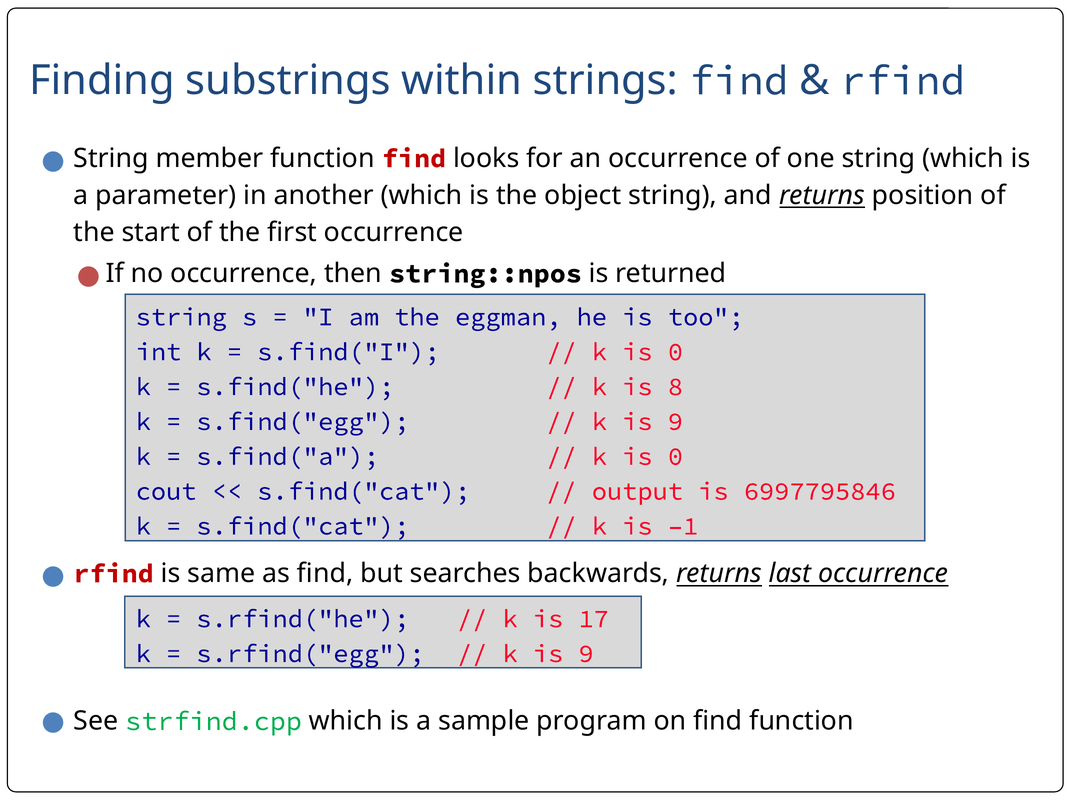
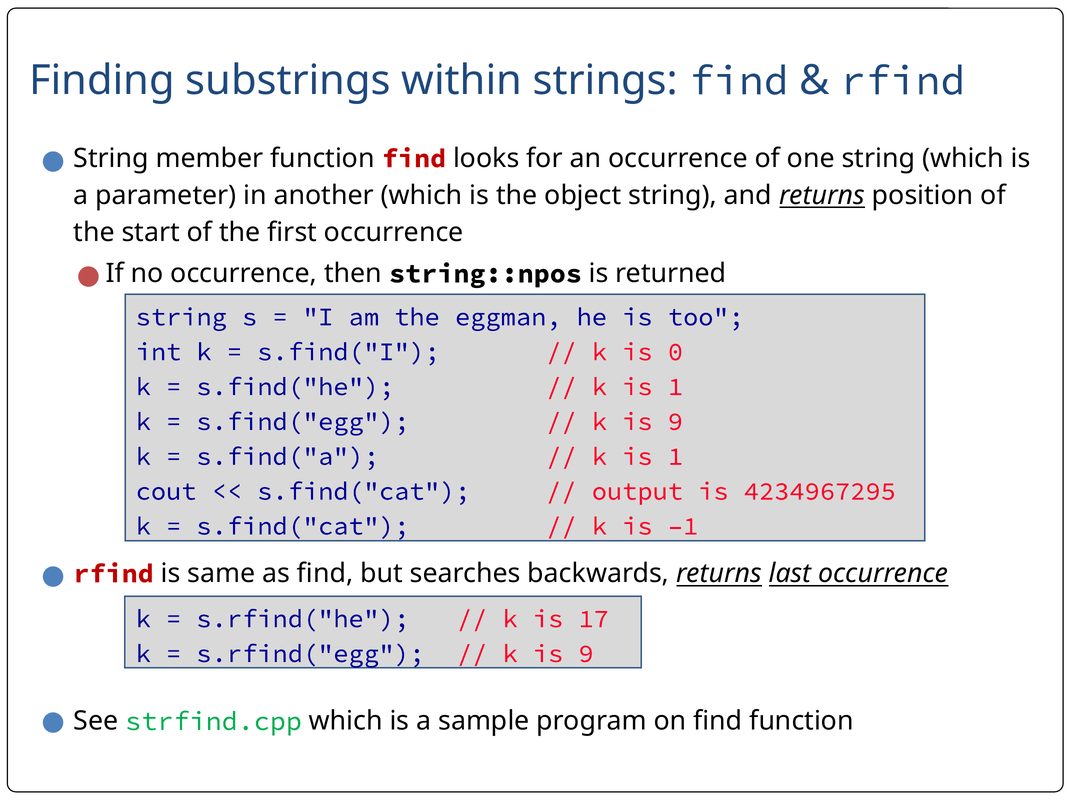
8 at (675, 387): 8 -> 1
0 at (675, 457): 0 -> 1
6997795846: 6997795846 -> 4234967295
